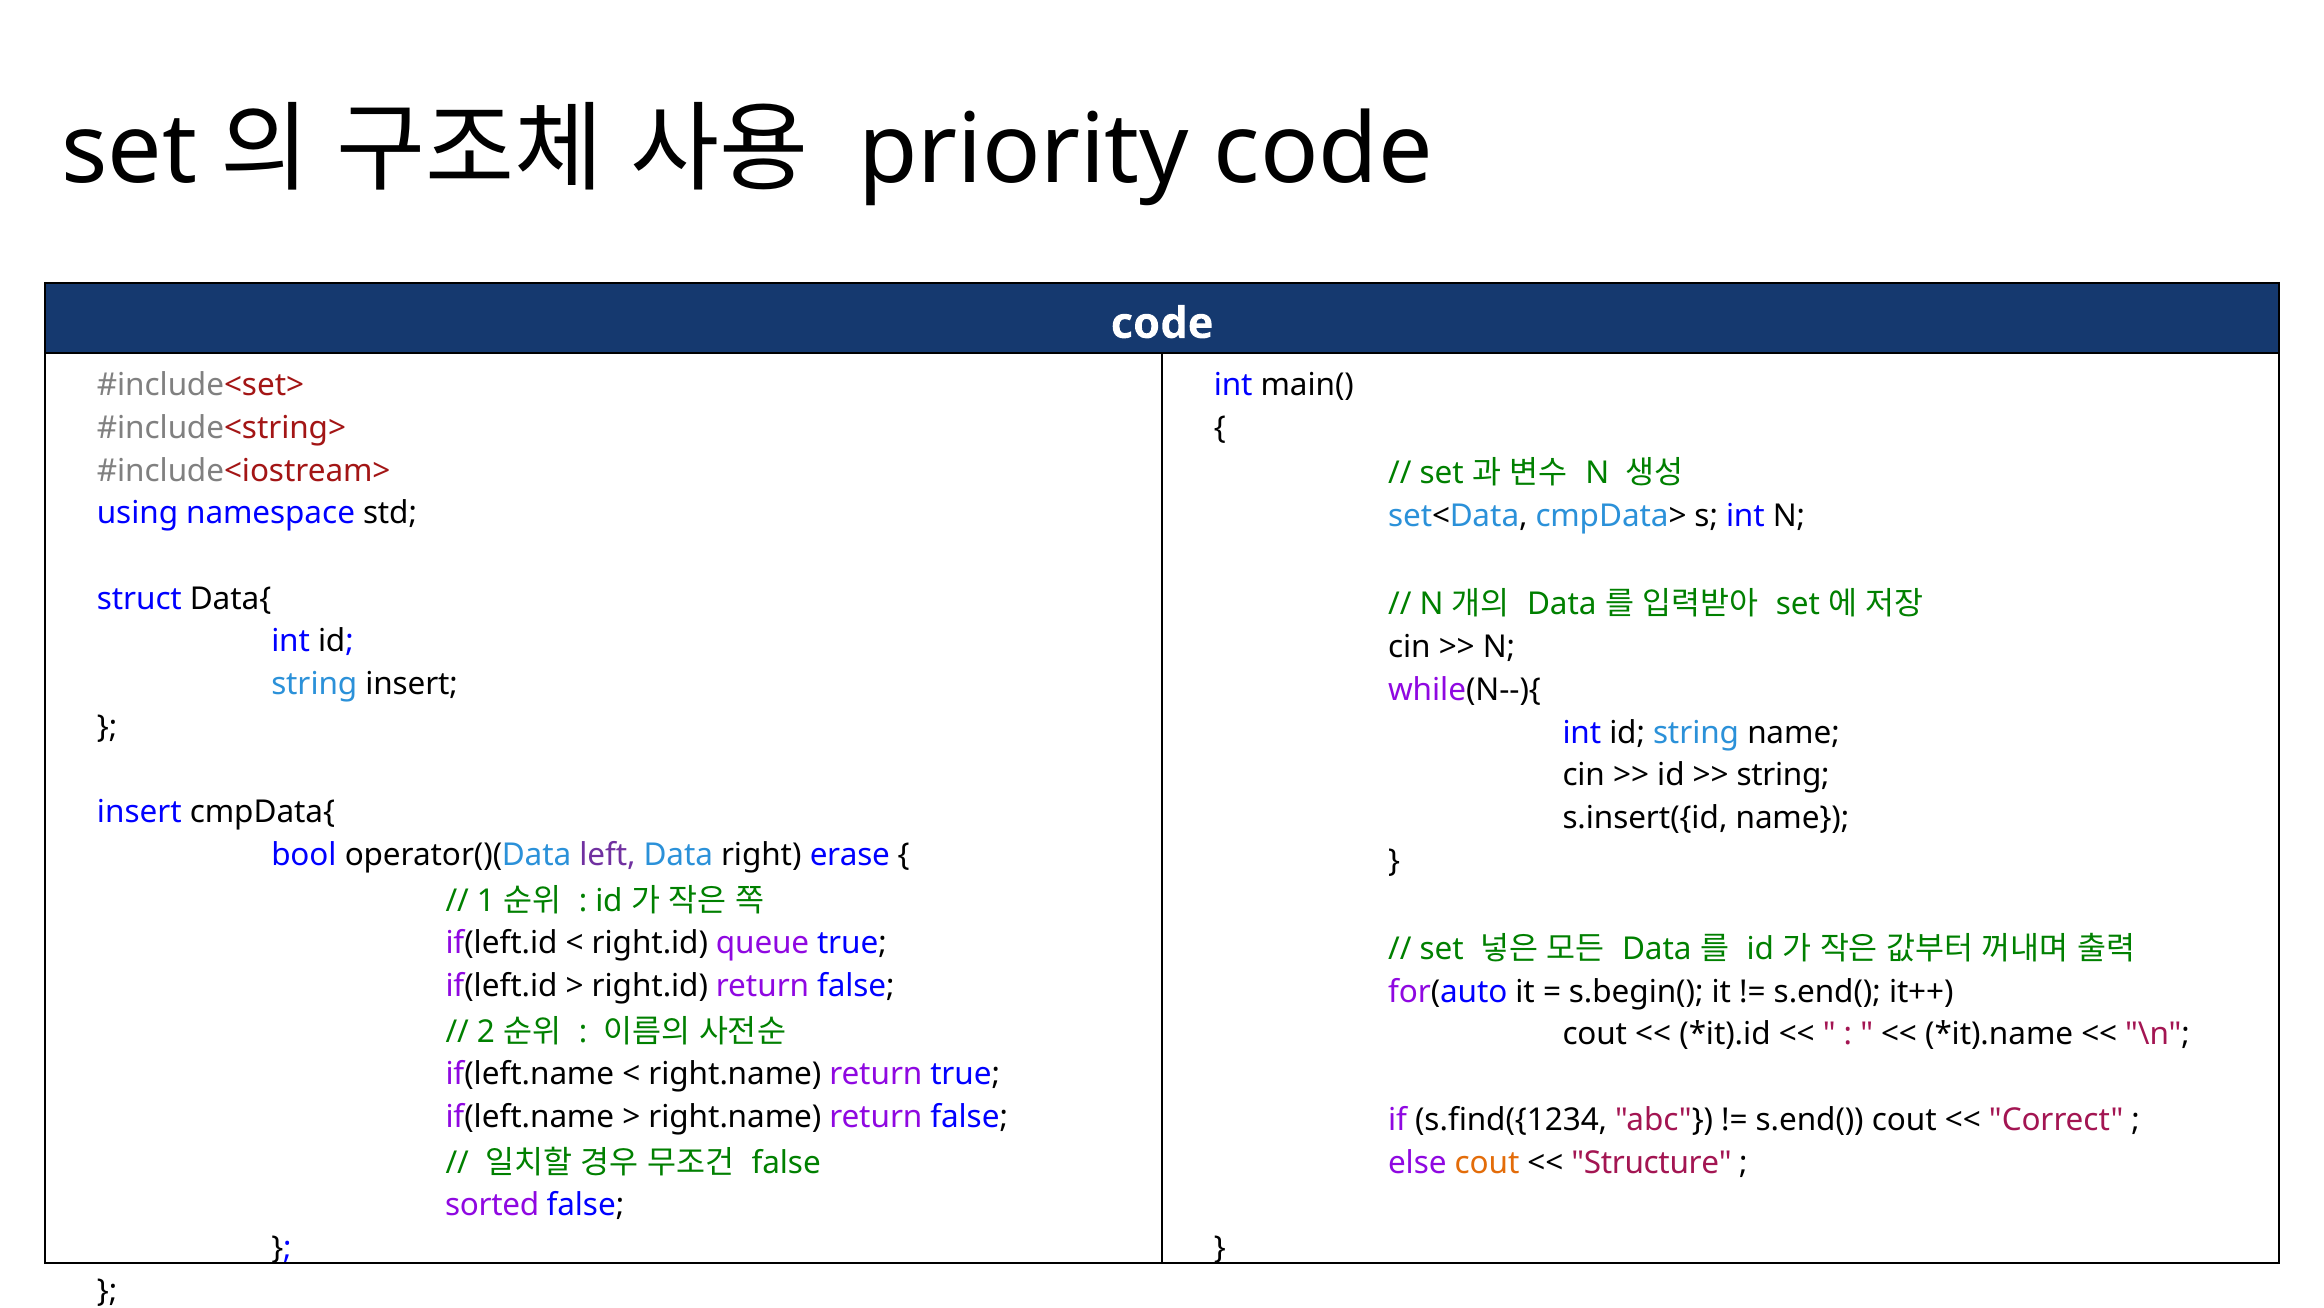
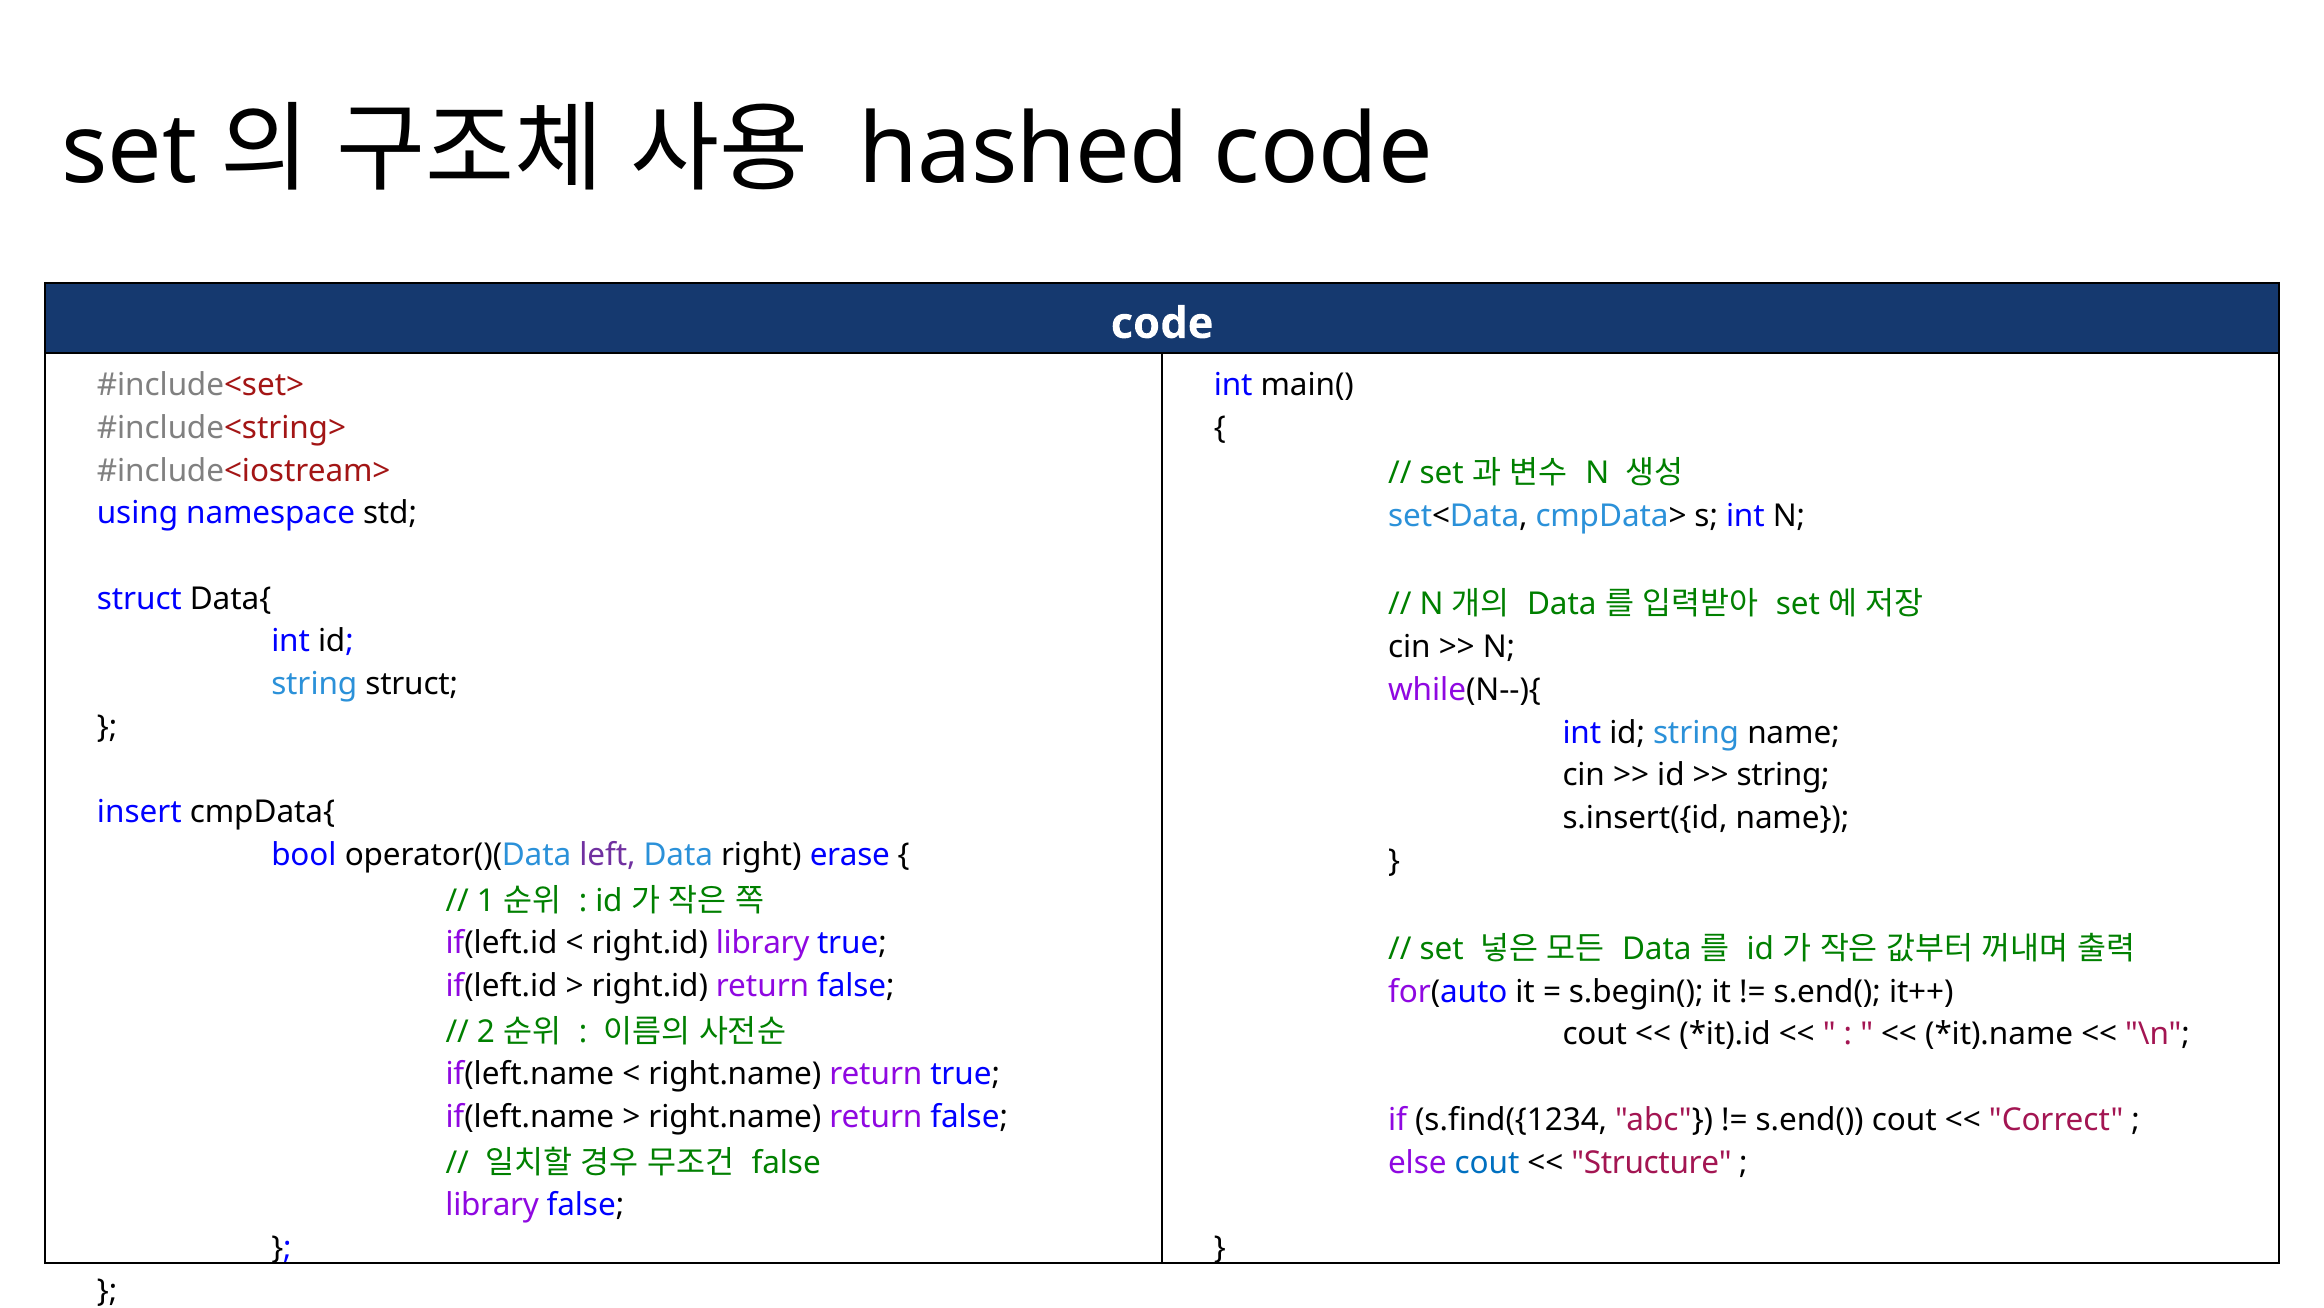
priority: priority -> hashed
string insert: insert -> struct
right.id queue: queue -> library
cout at (1487, 1162) colour: orange -> blue
sorted at (492, 1205): sorted -> library
